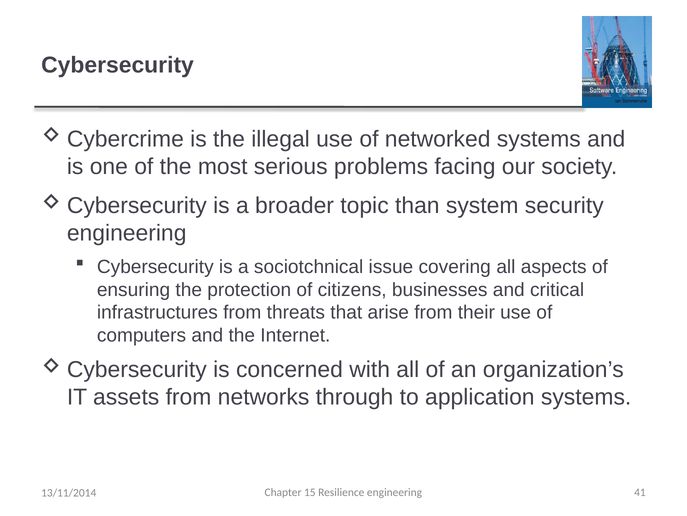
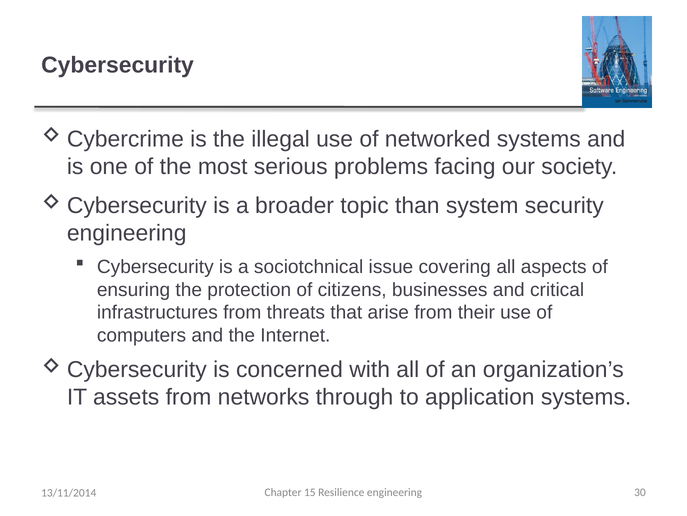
41: 41 -> 30
